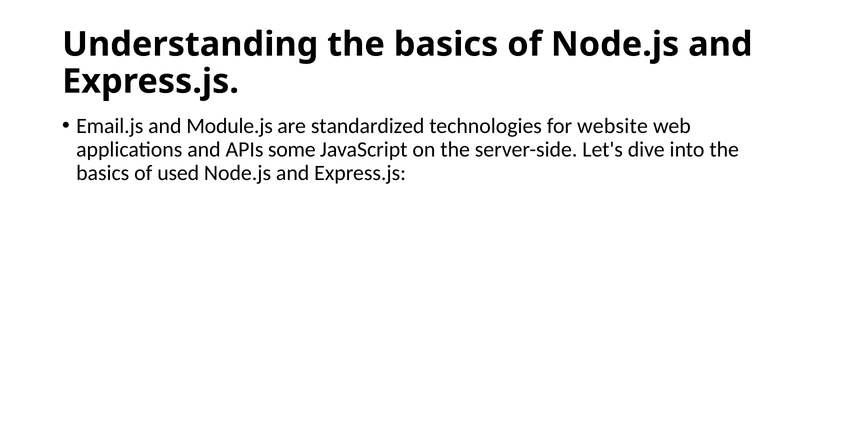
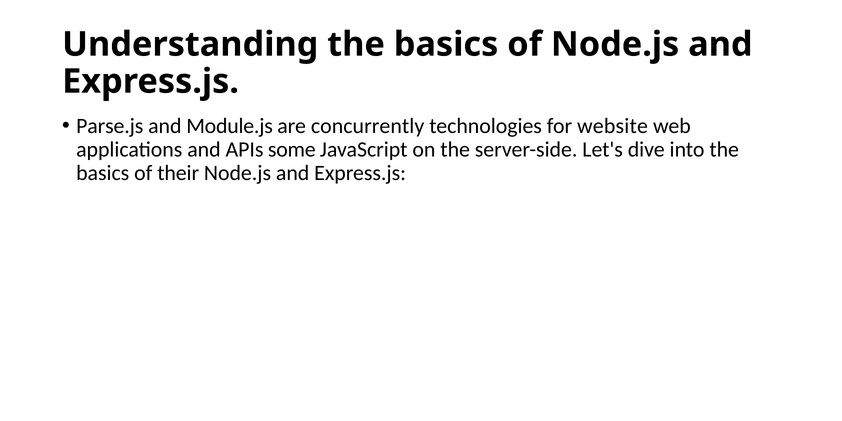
Email.js: Email.js -> Parse.js
standardized: standardized -> concurrently
used: used -> their
